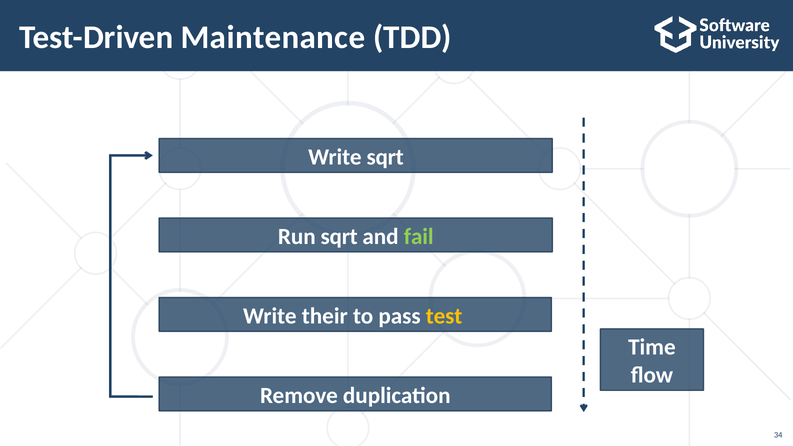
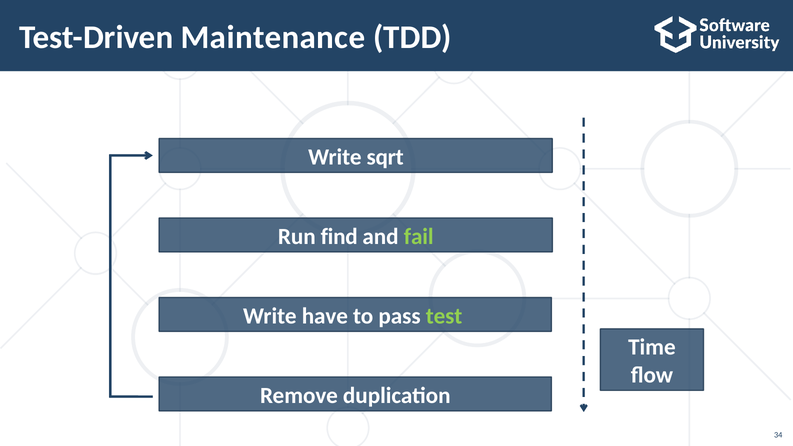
Run sqrt: sqrt -> find
their: their -> have
test colour: yellow -> light green
